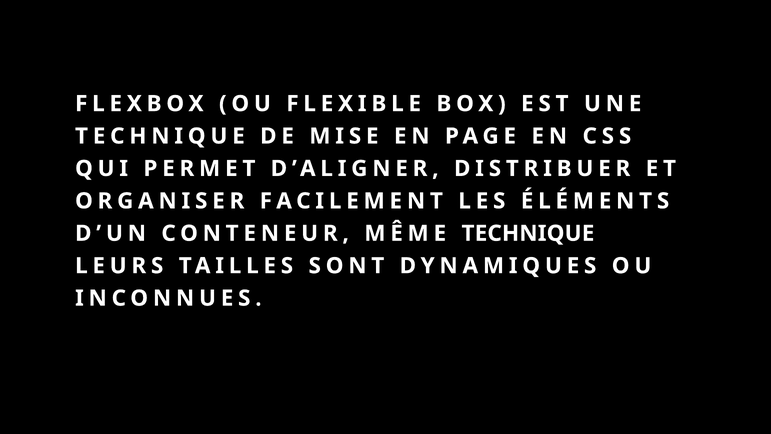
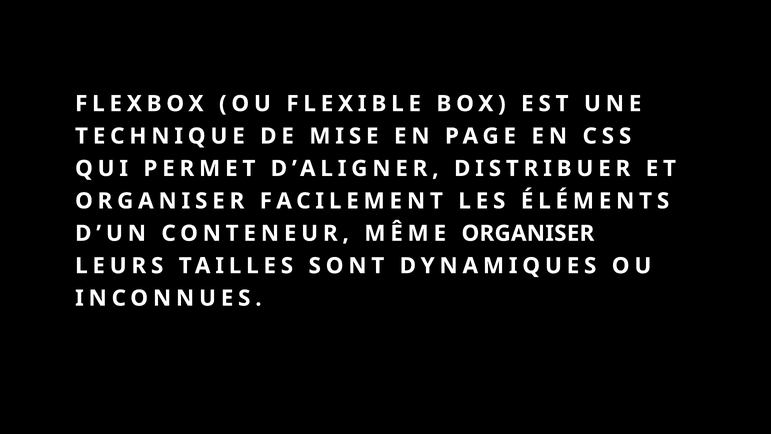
MÊME TECHNIQUE: TECHNIQUE -> ORGANISER
